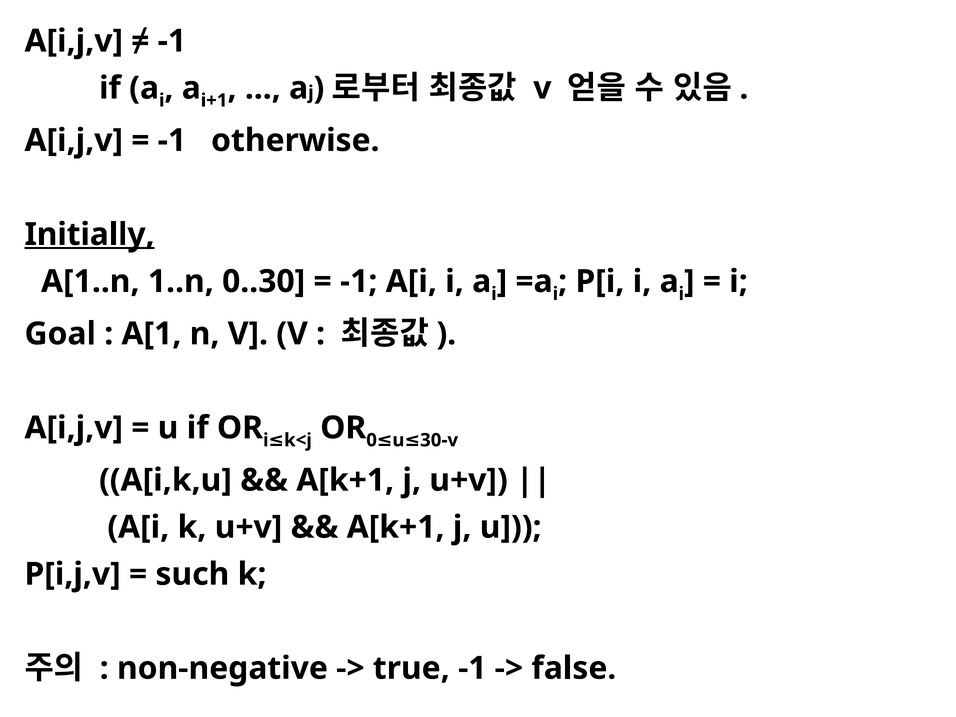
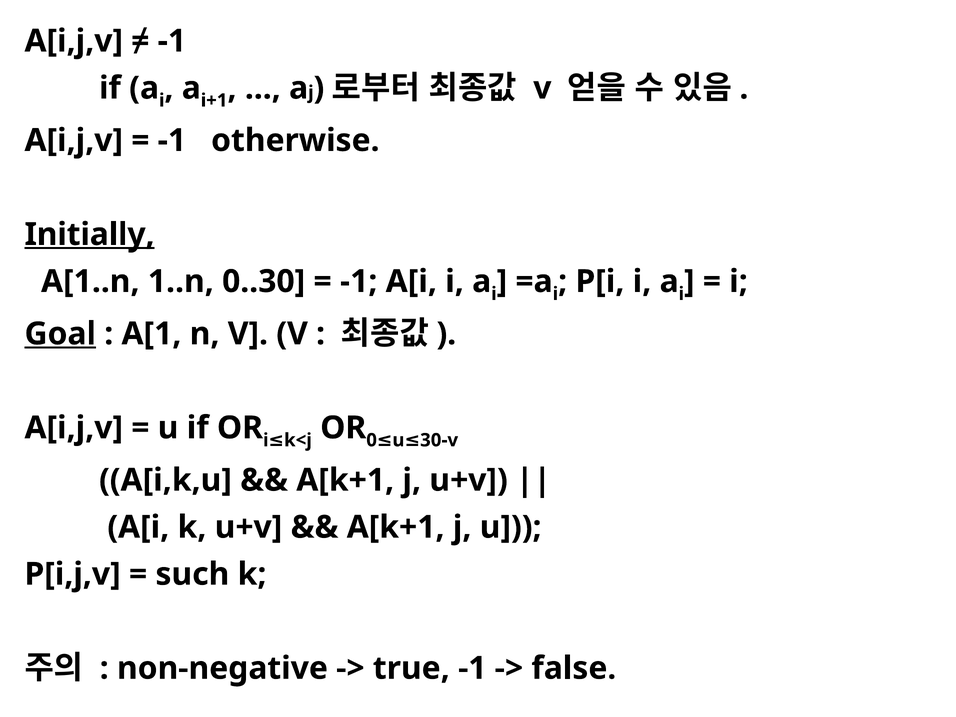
Goal underline: none -> present
